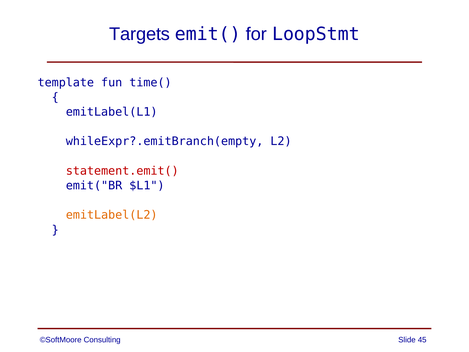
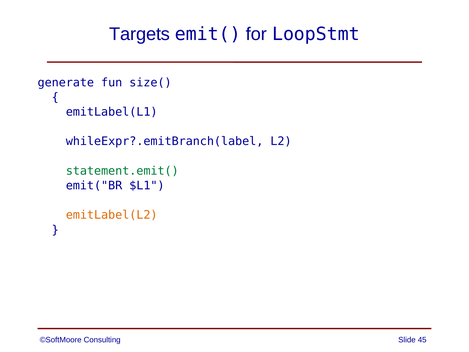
template: template -> generate
time(: time( -> size(
whileExpr?.emitBranch(empty: whileExpr?.emitBranch(empty -> whileExpr?.emitBranch(label
statement.emit( colour: red -> green
